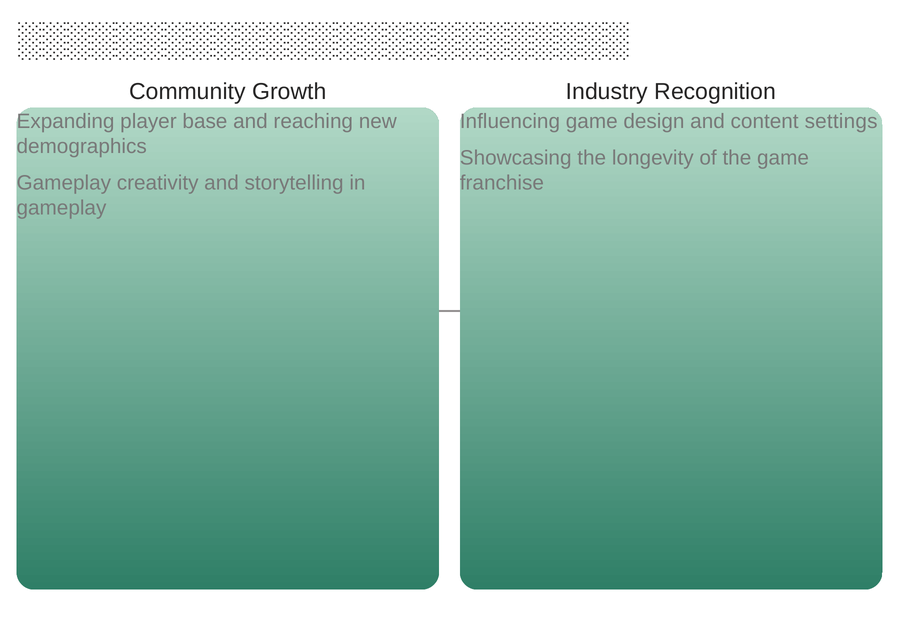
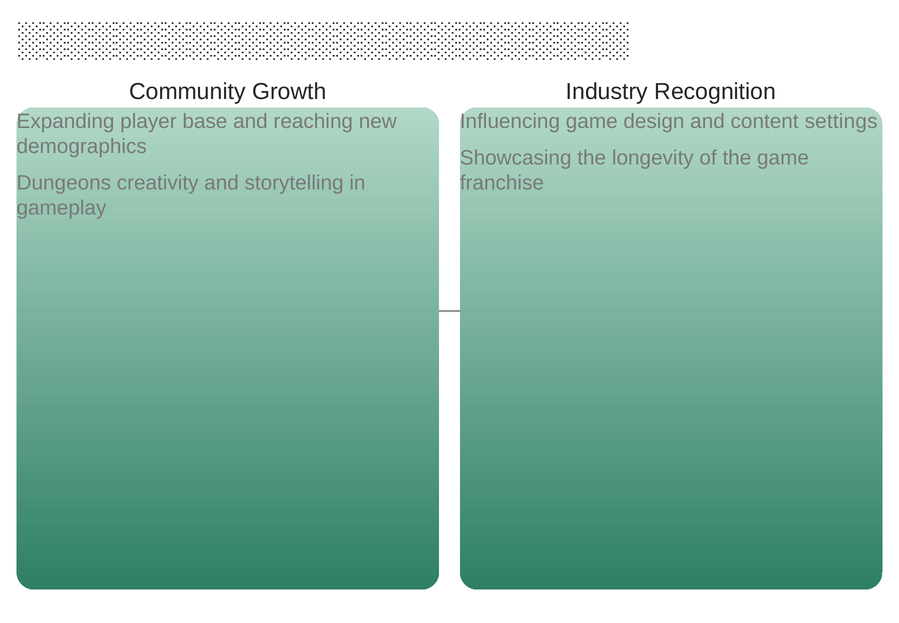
Gameplay at (64, 183): Gameplay -> Dungeons
